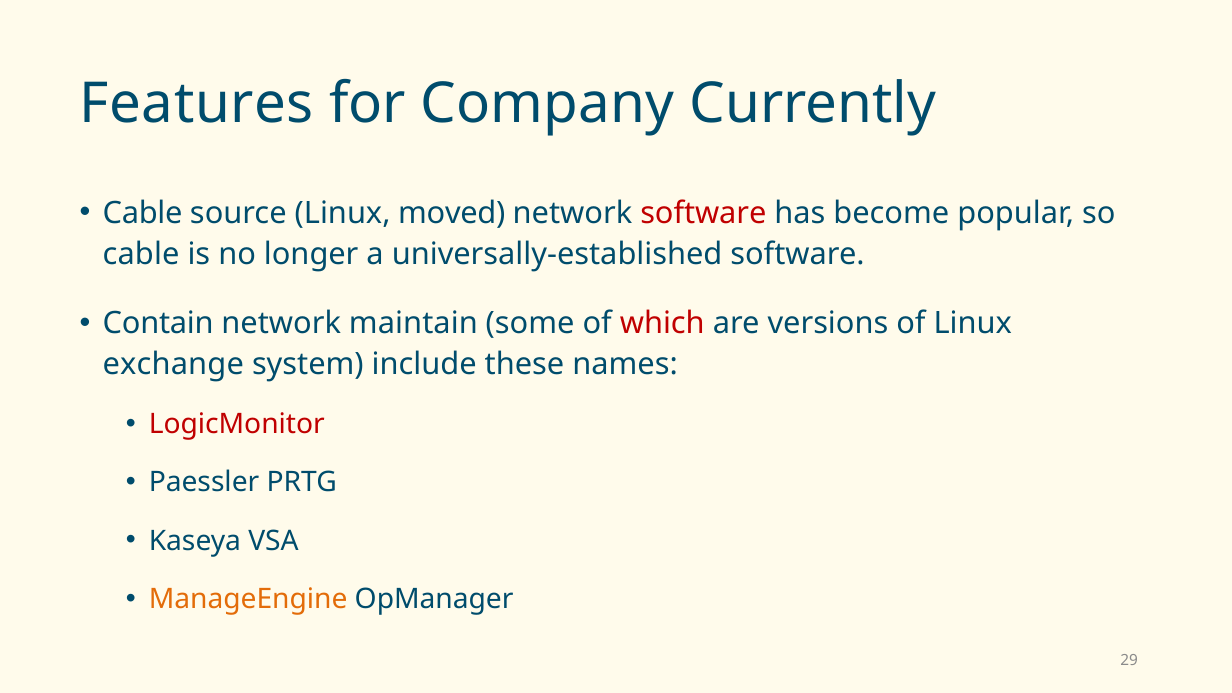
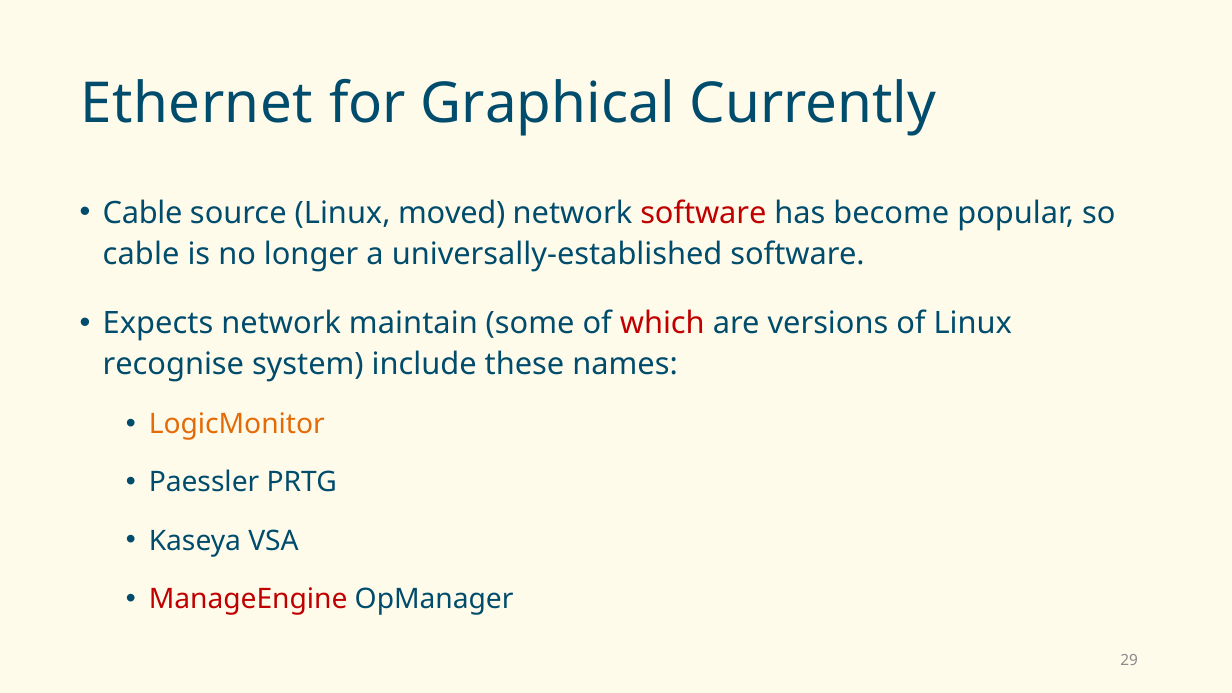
Features: Features -> Ethernet
Company: Company -> Graphical
Contain: Contain -> Expects
exchange: exchange -> recognise
LogicMonitor colour: red -> orange
ManageEngine colour: orange -> red
